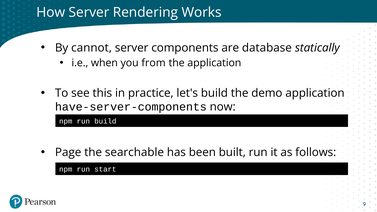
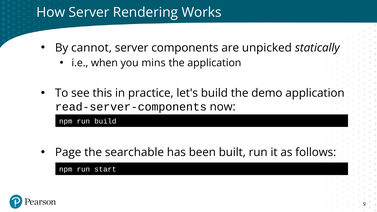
database: database -> unpicked
from: from -> mins
have-server-components: have-server-components -> read-server-components
